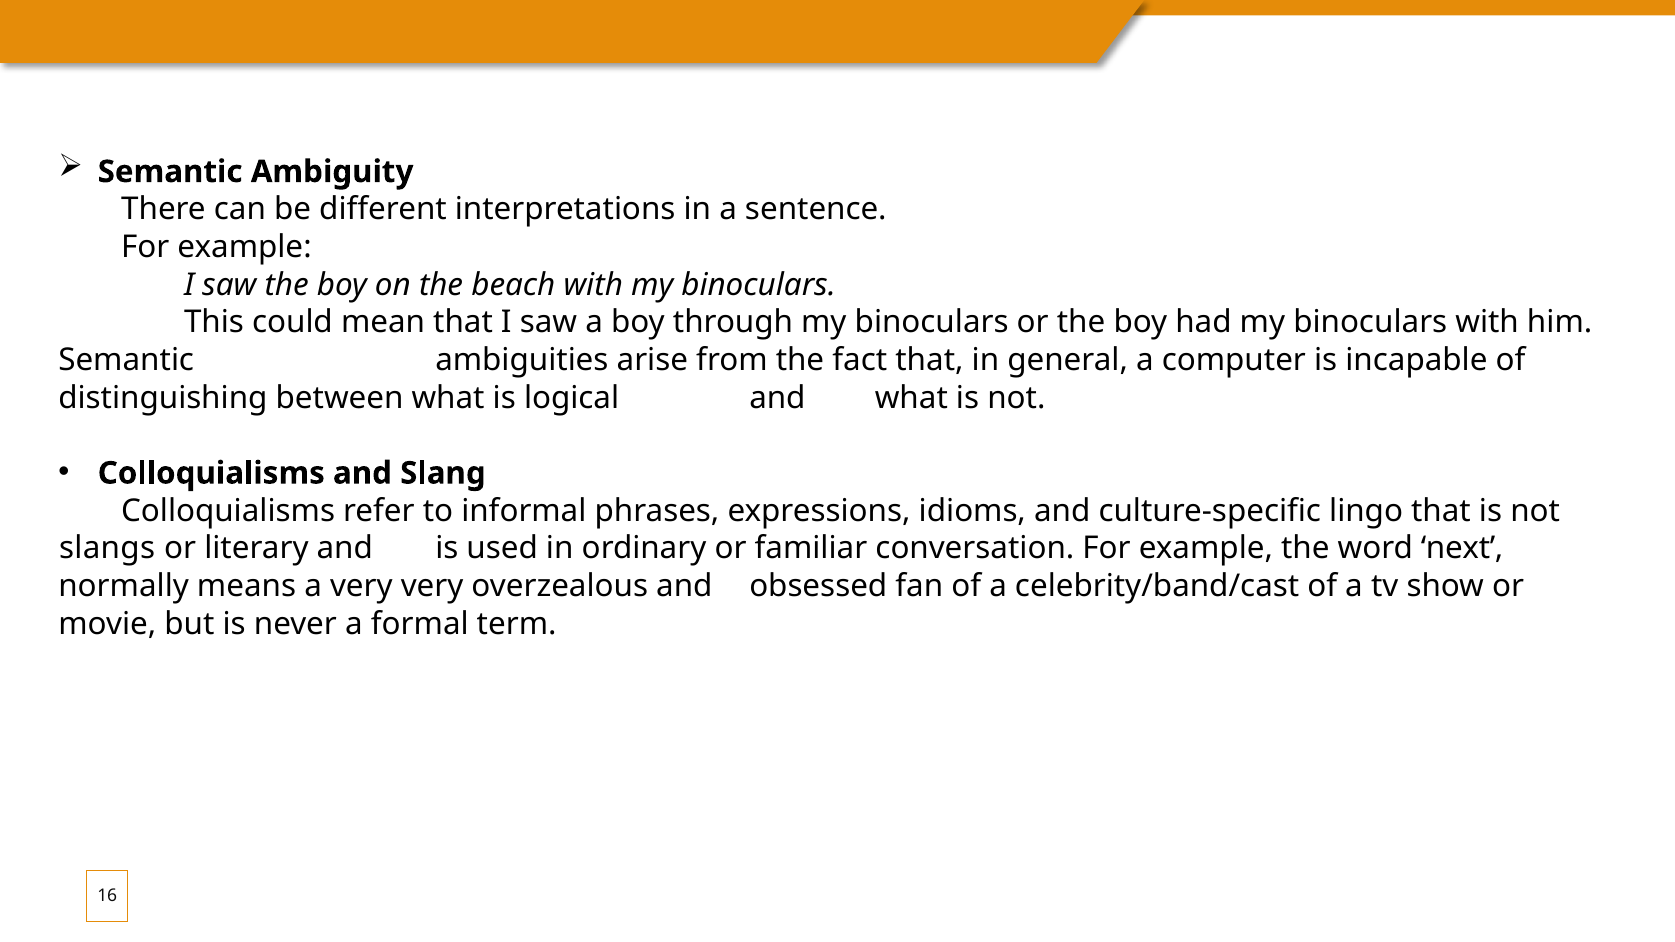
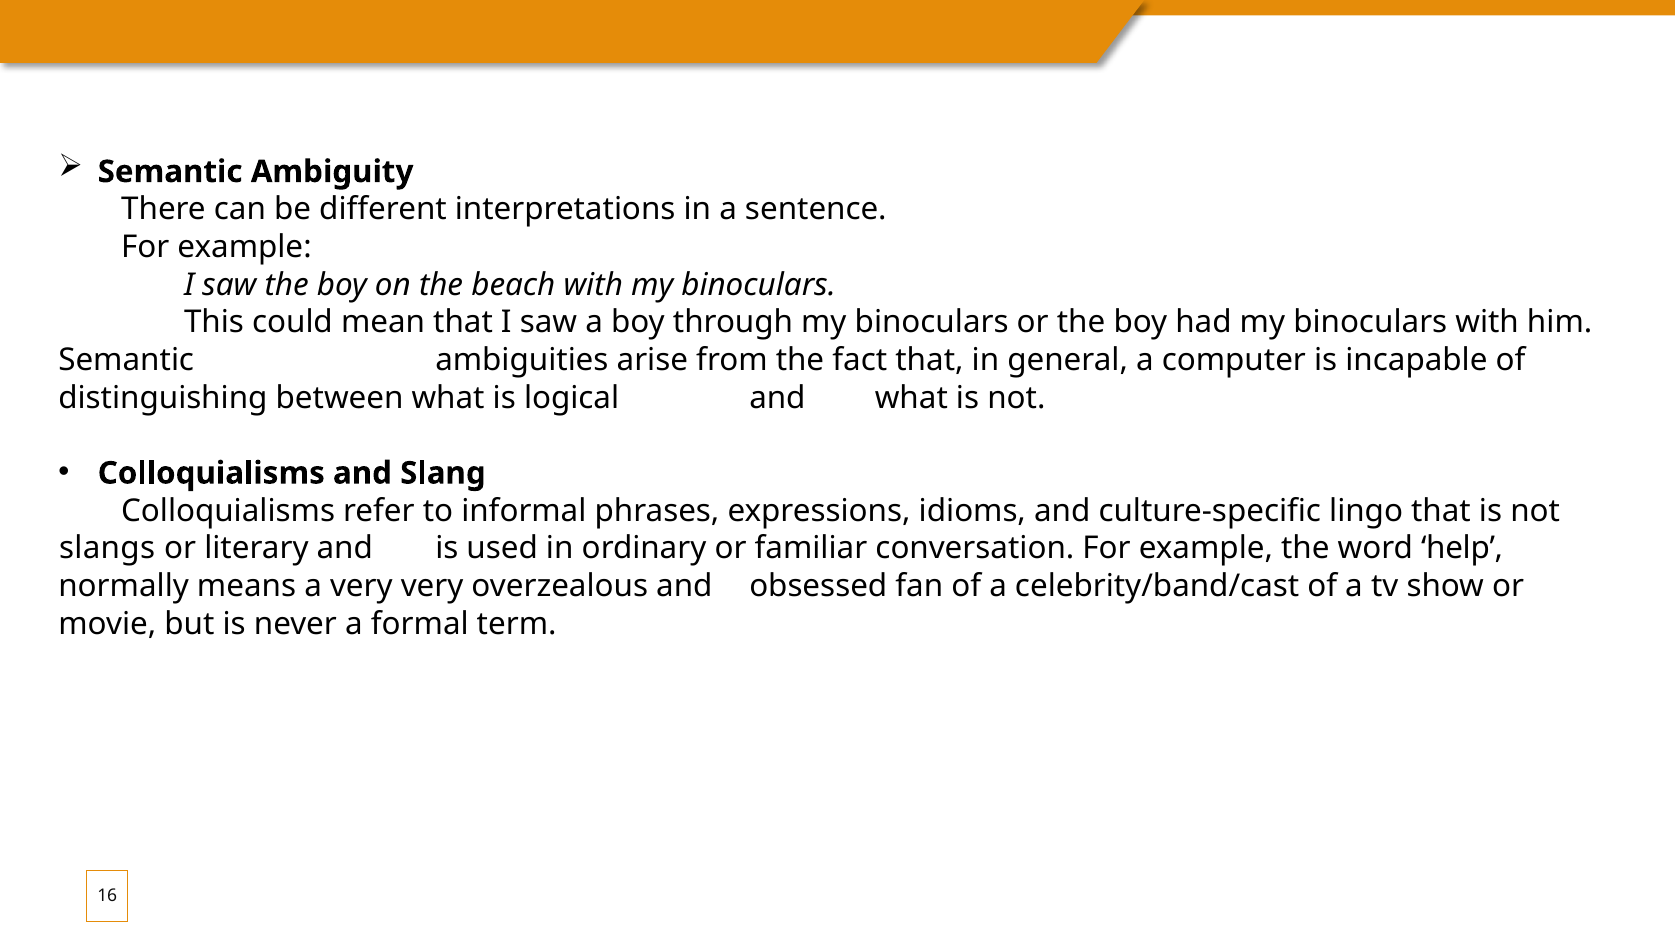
next: next -> help
